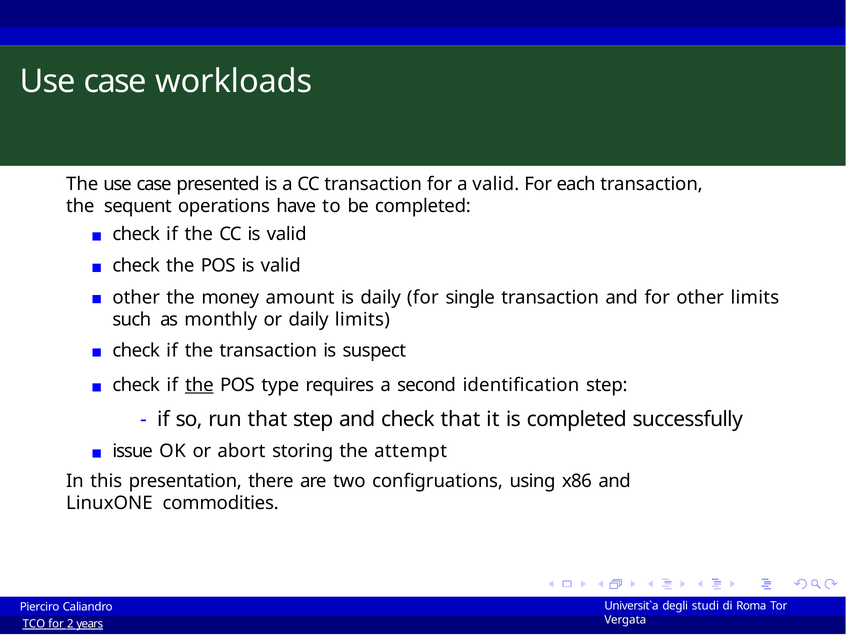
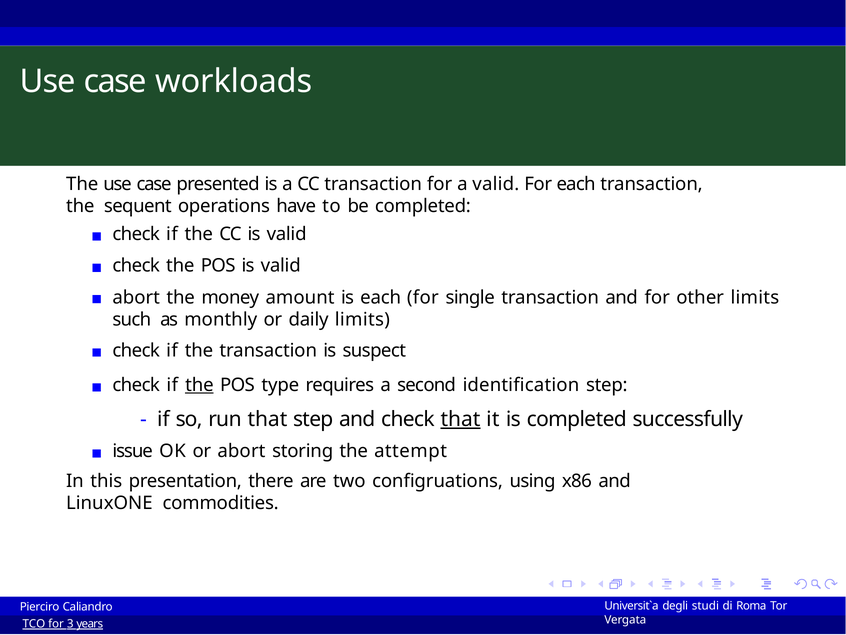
other at (136, 298): other -> abort
is daily: daily -> each
that at (460, 419) underline: none -> present
2: 2 -> 3
